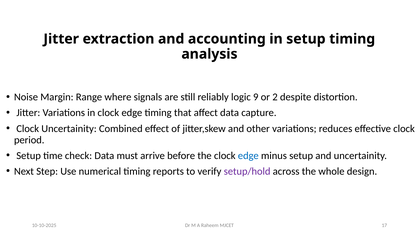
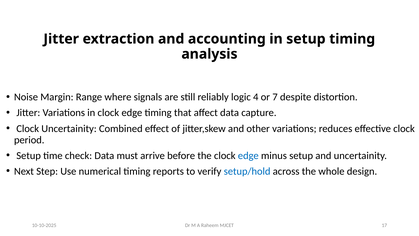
9: 9 -> 4
2: 2 -> 7
setup/hold colour: purple -> blue
